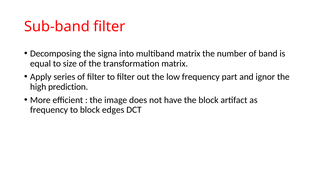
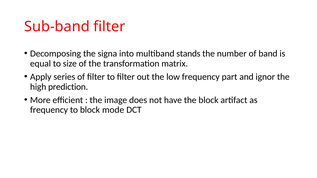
multiband matrix: matrix -> stands
edges: edges -> mode
